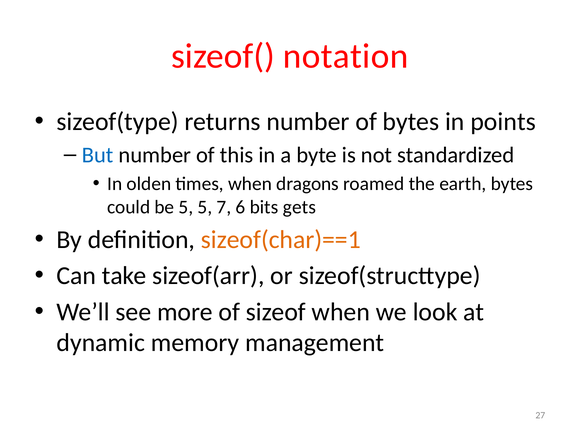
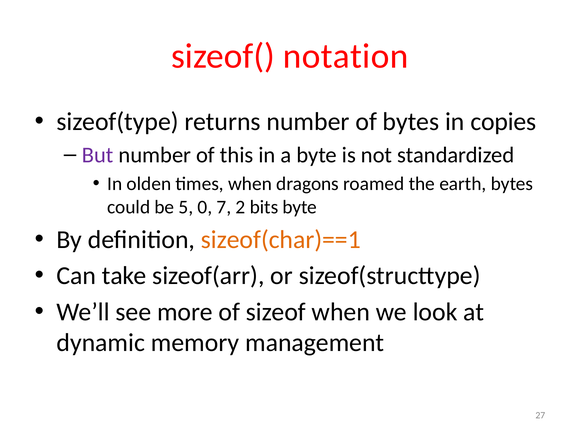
points: points -> copies
But colour: blue -> purple
5 5: 5 -> 0
6: 6 -> 2
bits gets: gets -> byte
